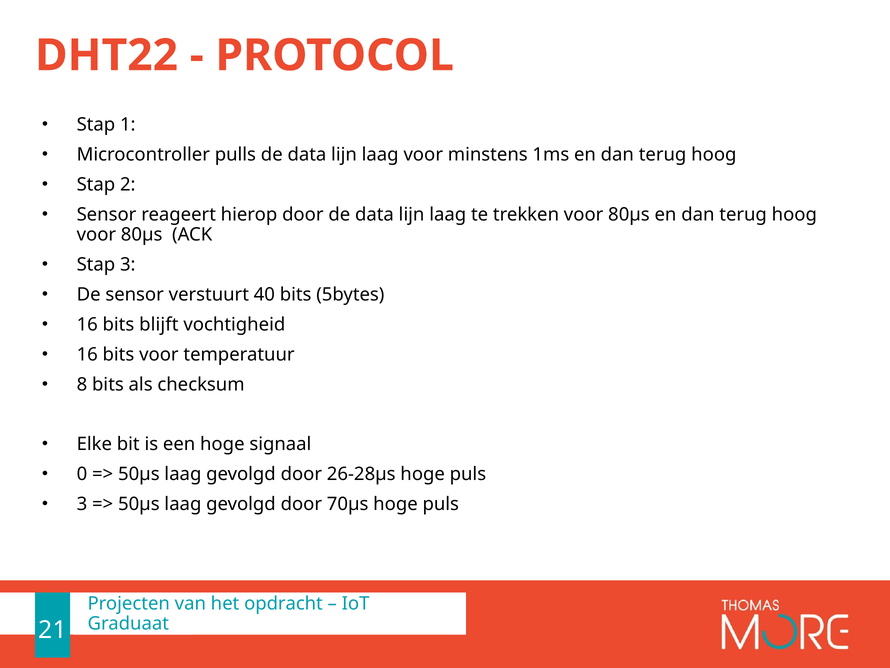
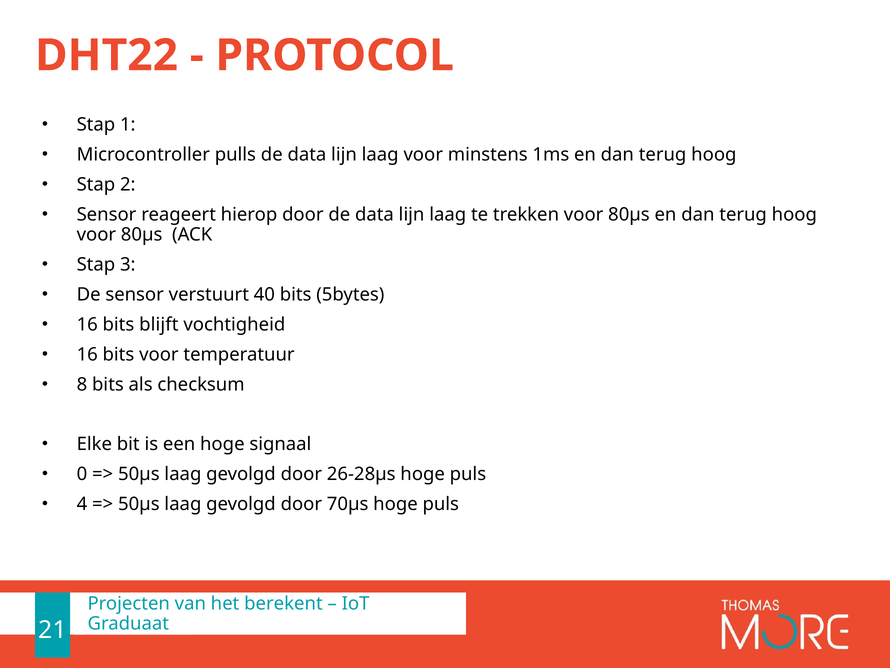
3 at (82, 504): 3 -> 4
opdracht: opdracht -> berekent
